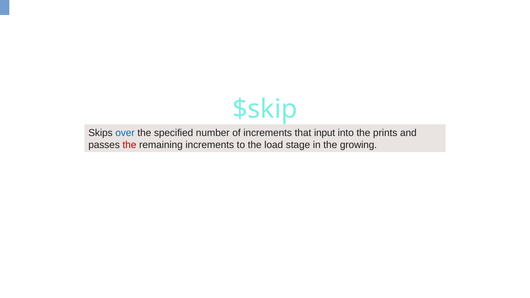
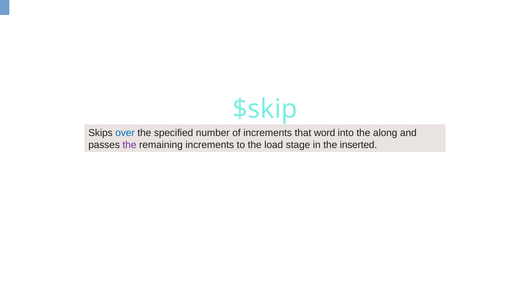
input: input -> word
prints: prints -> along
the at (129, 145) colour: red -> purple
growing: growing -> inserted
